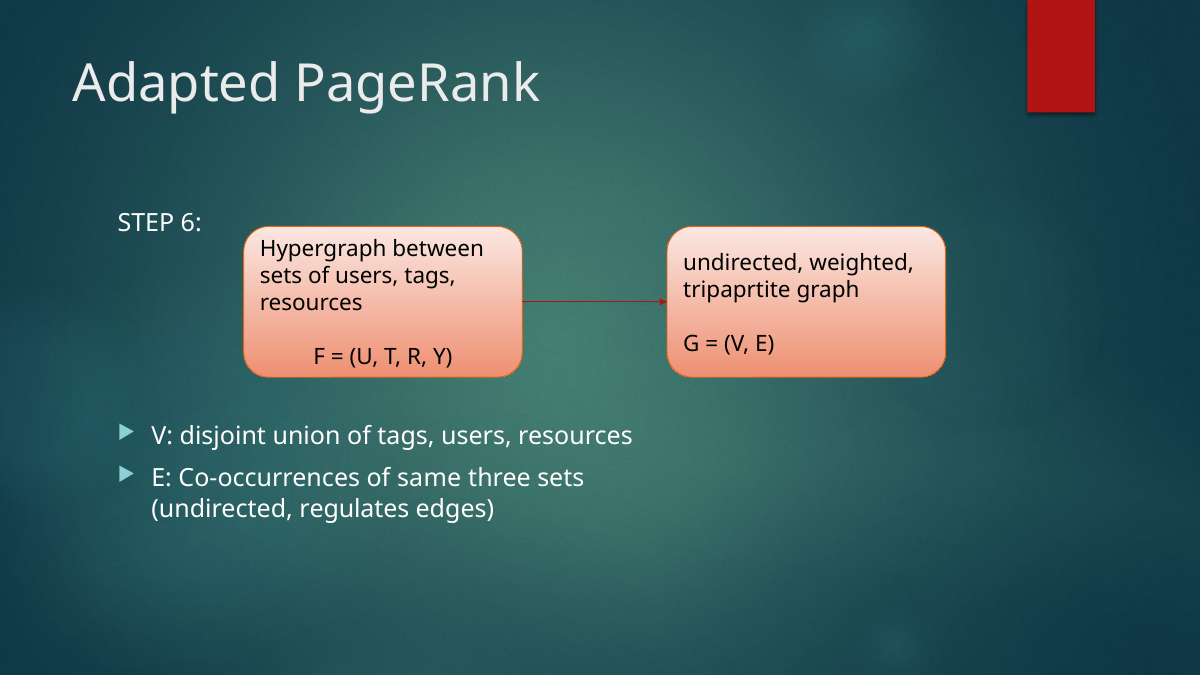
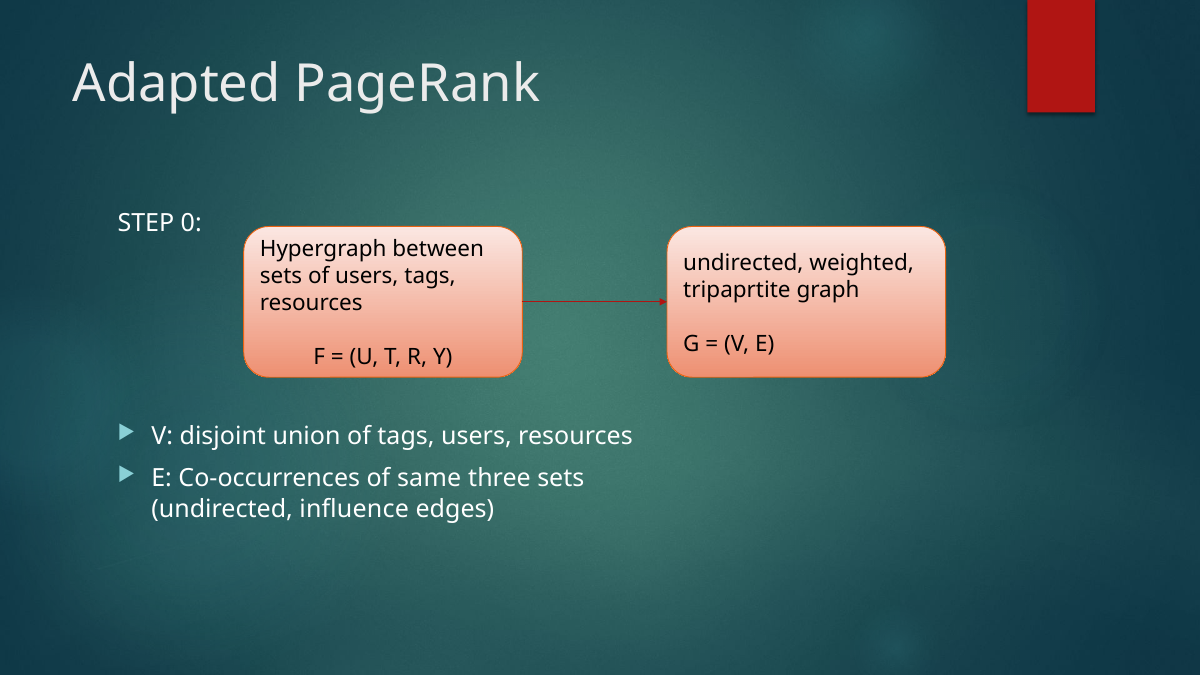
6: 6 -> 0
regulates: regulates -> inﬂuence
